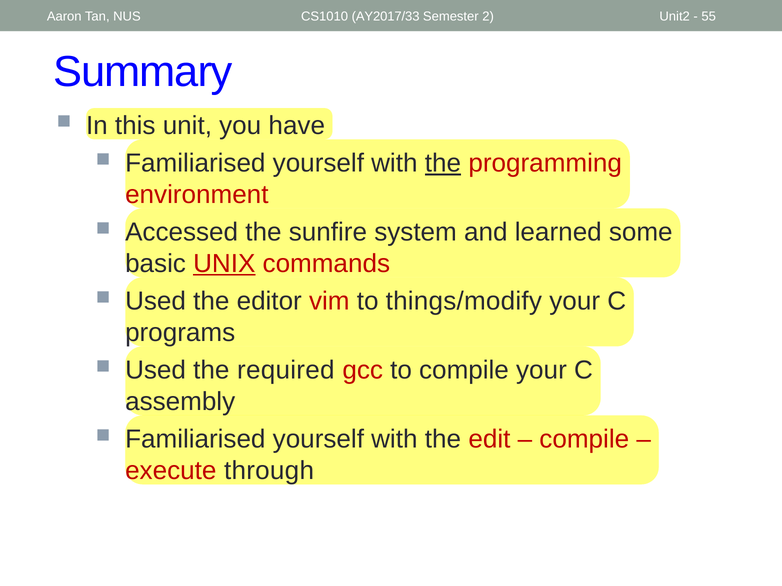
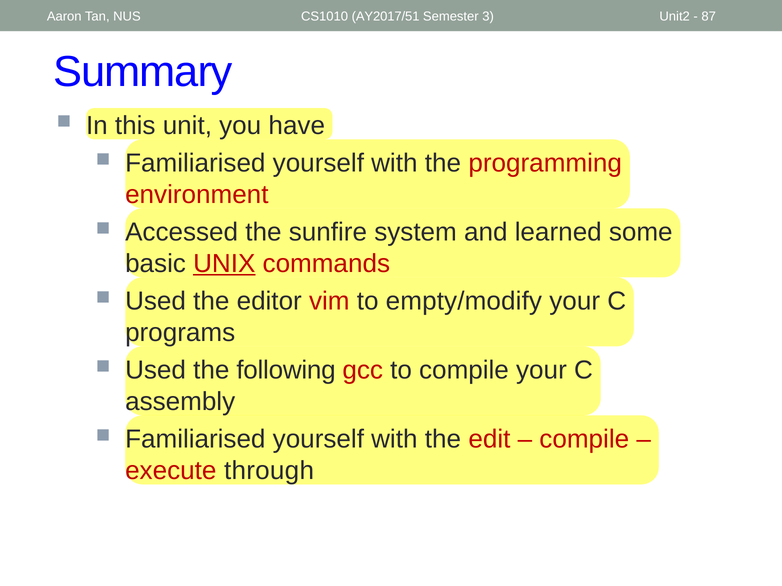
AY2017/33: AY2017/33 -> AY2017/51
2: 2 -> 3
55: 55 -> 87
the at (443, 163) underline: present -> none
things/modify: things/modify -> empty/modify
required: required -> following
